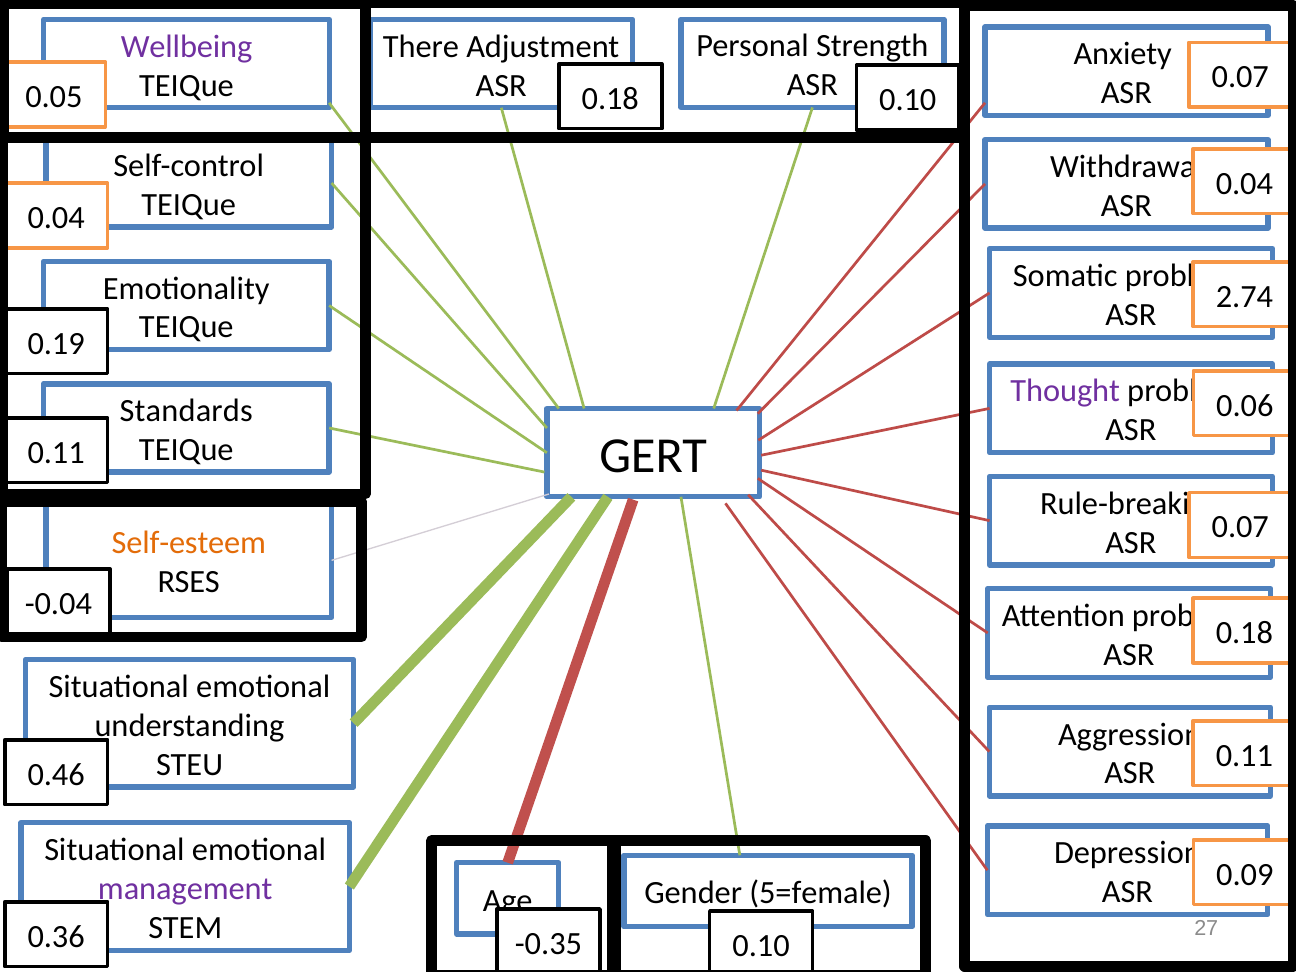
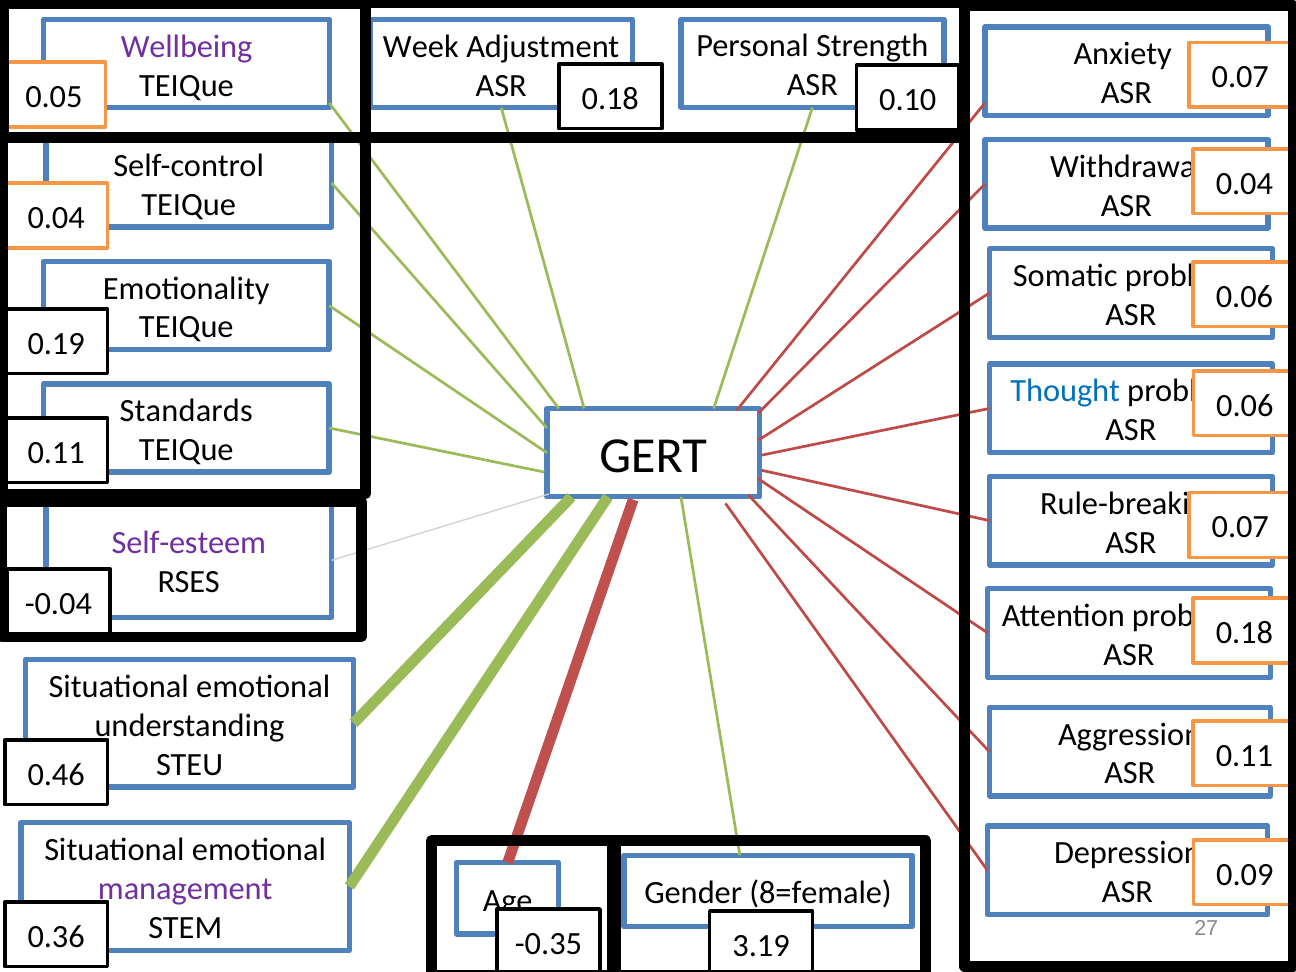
There: There -> Week
2.74 at (1244, 297): 2.74 -> 0.06
Thought colour: purple -> blue
Self-esteem colour: orange -> purple
5=female: 5=female -> 8=female
0.10 at (761, 946): 0.10 -> 3.19
